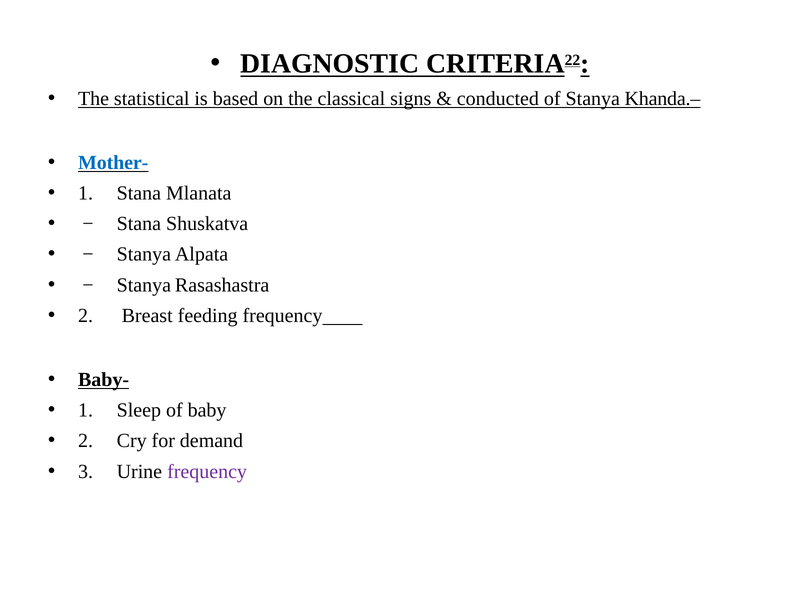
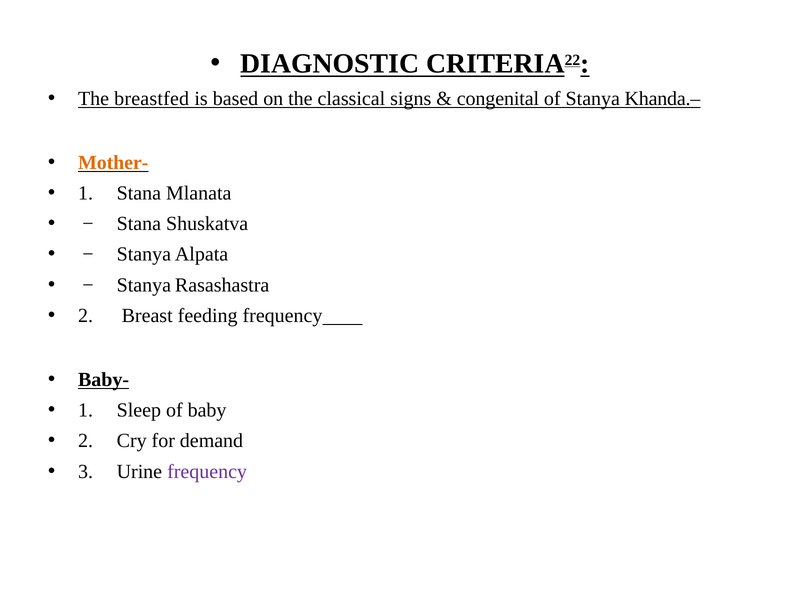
statistical: statistical -> breastfed
conducted: conducted -> congenital
Mother- colour: blue -> orange
